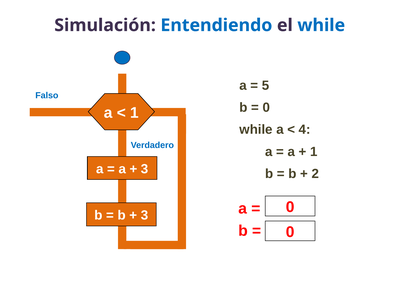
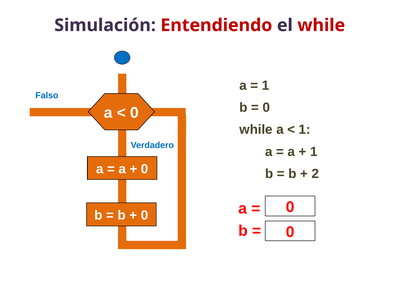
Entendiendo colour: blue -> red
while at (321, 25) colour: blue -> red
5 at (266, 86): 5 -> 1
1 at (134, 113): 1 -> 0
4 at (305, 130): 4 -> 1
3 at (145, 169): 3 -> 0
3 at (145, 216): 3 -> 0
